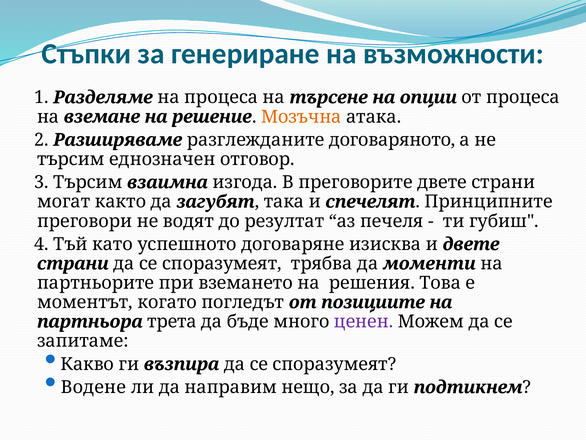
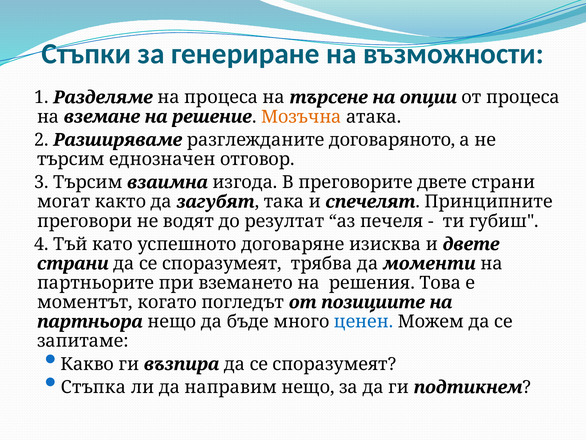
партньора трета: трета -> нещо
ценен colour: purple -> blue
Водене: Водене -> Стъпка
